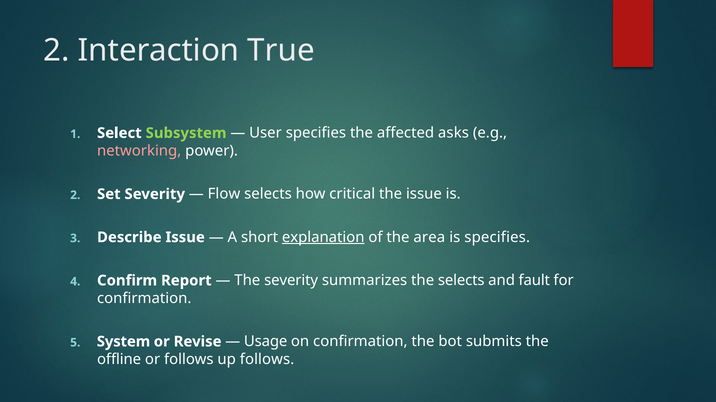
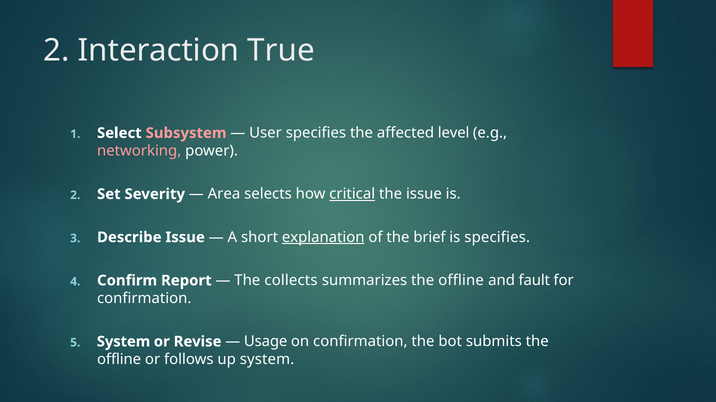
Subsystem colour: light green -> pink
asks: asks -> level
Flow: Flow -> Area
critical underline: none -> present
area: area -> brief
The severity: severity -> collects
summarizes the selects: selects -> offline
up follows: follows -> system
